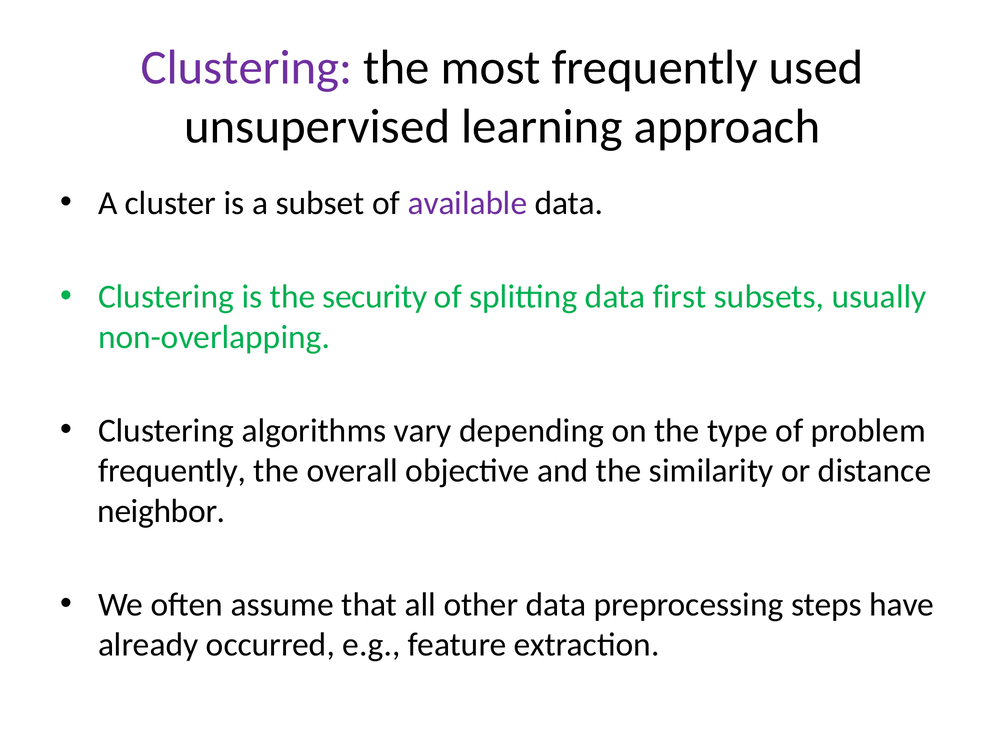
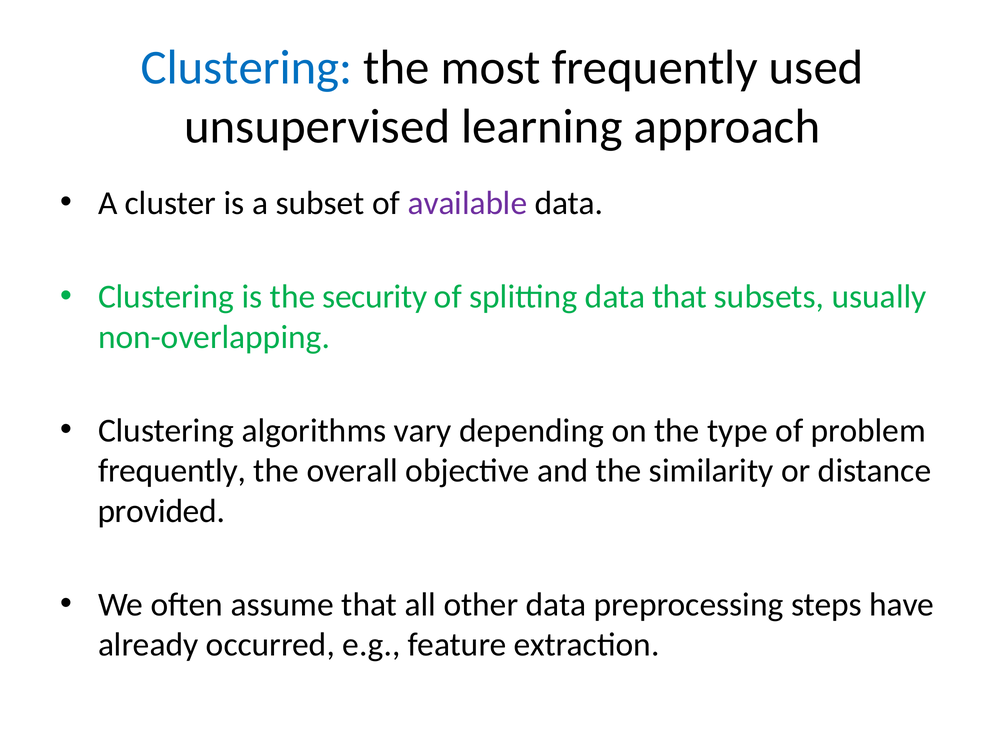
Clustering at (247, 68) colour: purple -> blue
data first: first -> that
neighbor: neighbor -> provided
